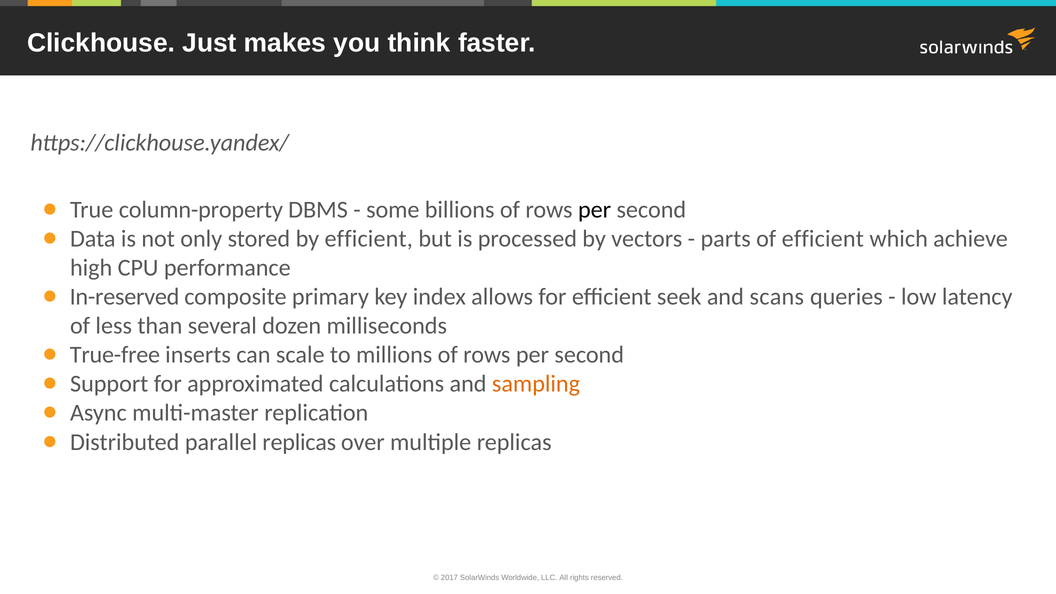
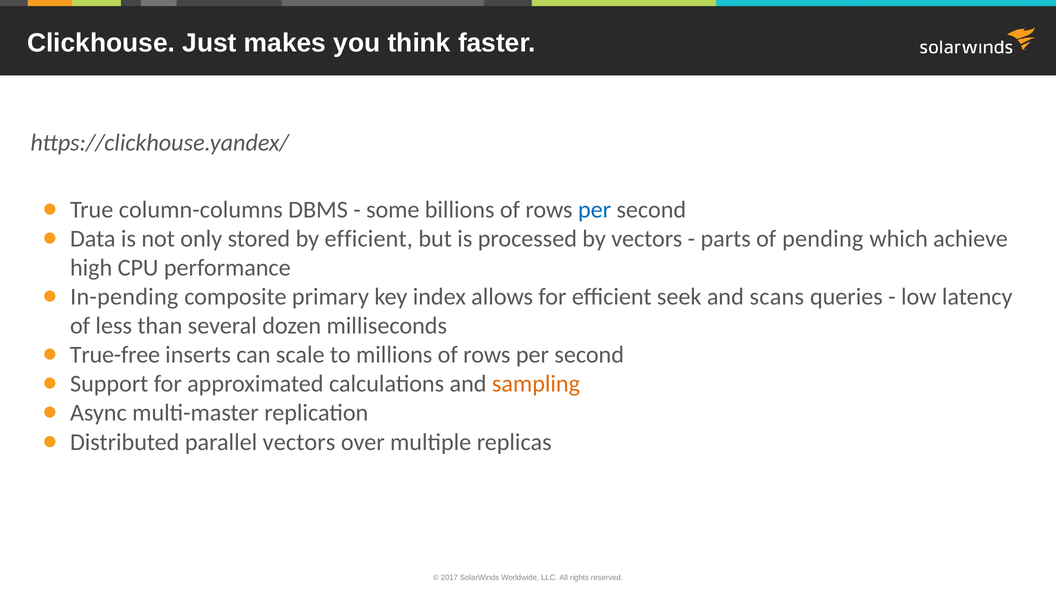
column-property: column-property -> column-columns
per at (595, 210) colour: black -> blue
of efficient: efficient -> pending
In-reserved: In-reserved -> In-pending
parallel replicas: replicas -> vectors
